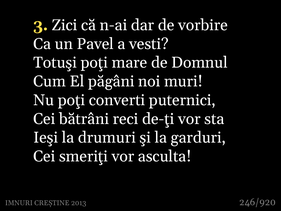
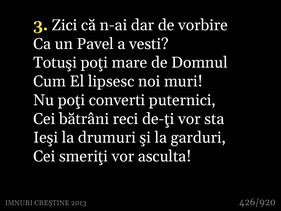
păgâni: păgâni -> lipsesc
246/920: 246/920 -> 426/920
